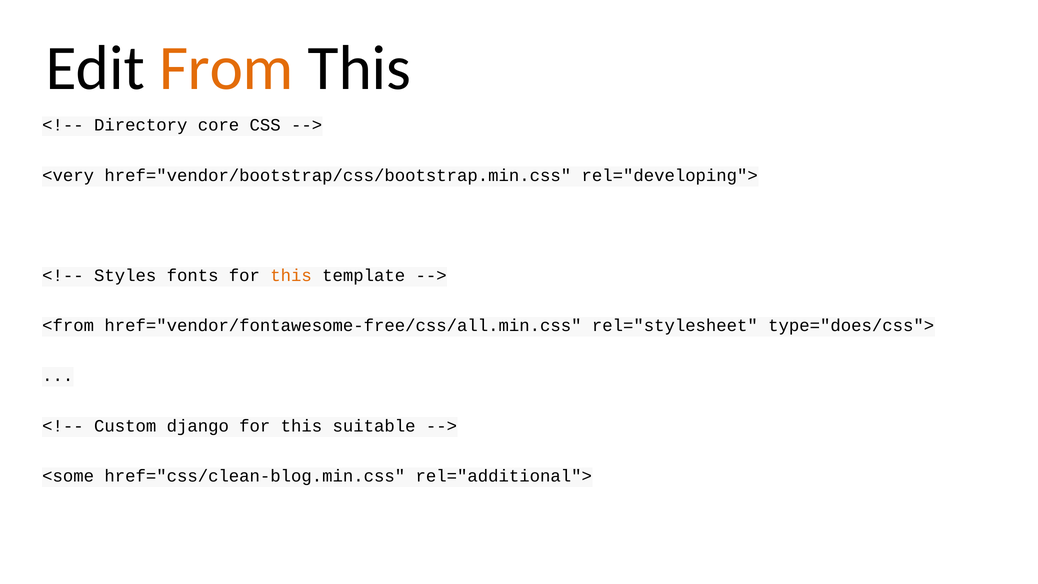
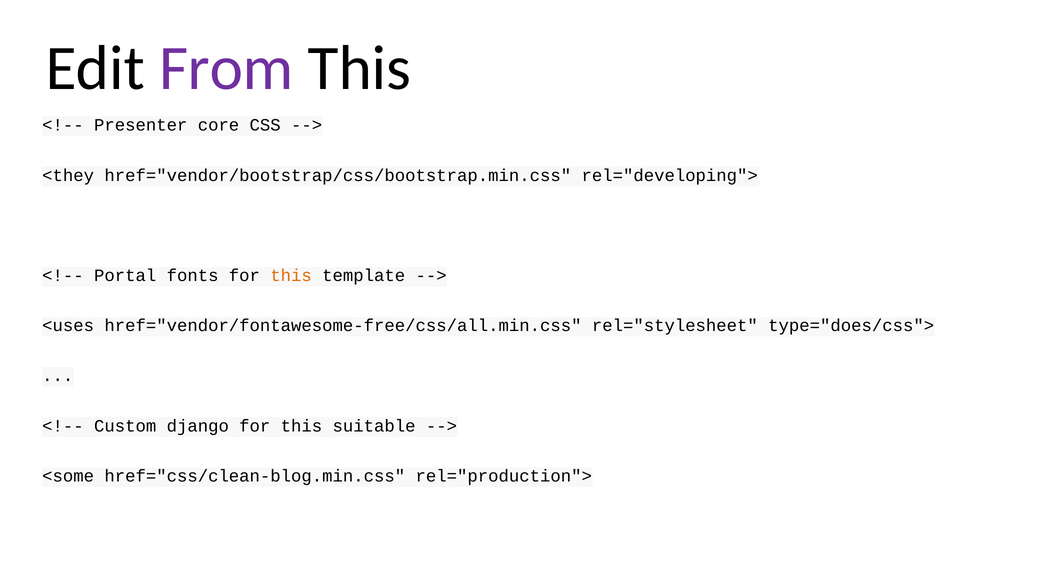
From colour: orange -> purple
Directory: Directory -> Presenter
<very: <very -> <they
Styles: Styles -> Portal
<from: <from -> <uses
rel="additional">: rel="additional"> -> rel="production">
